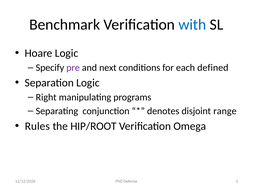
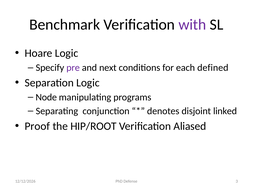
with colour: blue -> purple
Right: Right -> Node
range: range -> linked
Rules: Rules -> Proof
Omega: Omega -> Aliased
